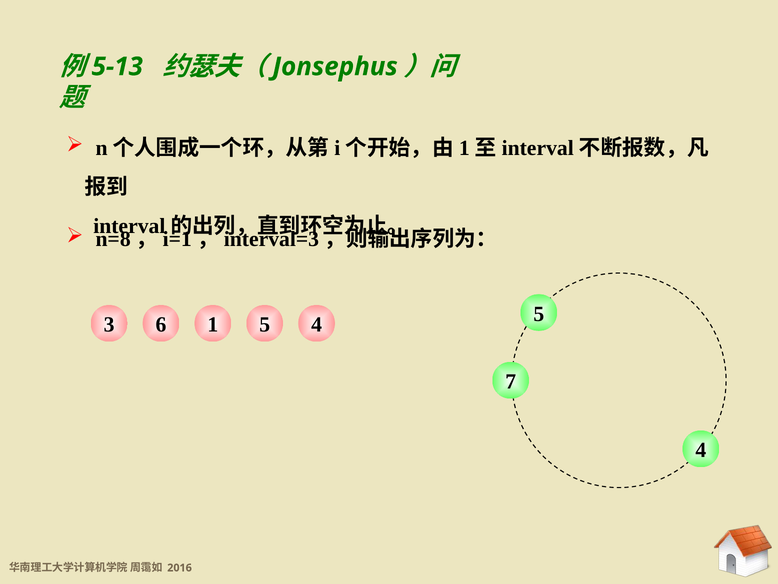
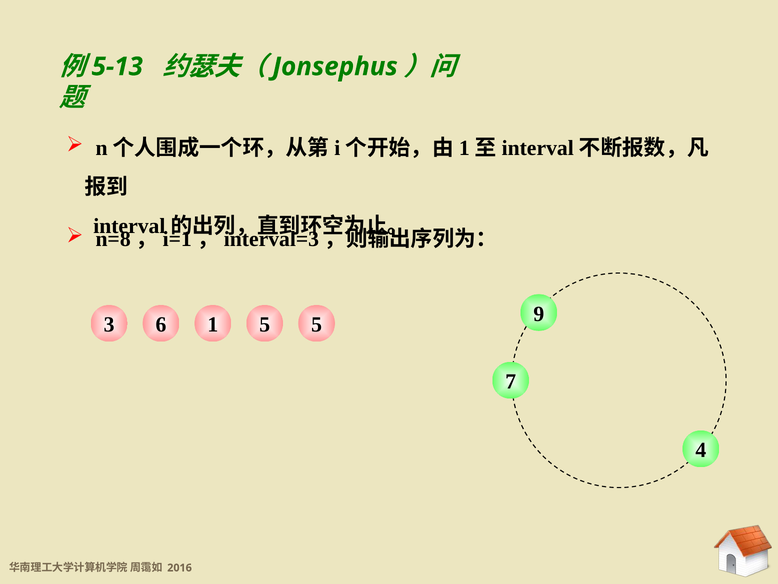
1 4: 4 -> 5
6 5: 5 -> 9
